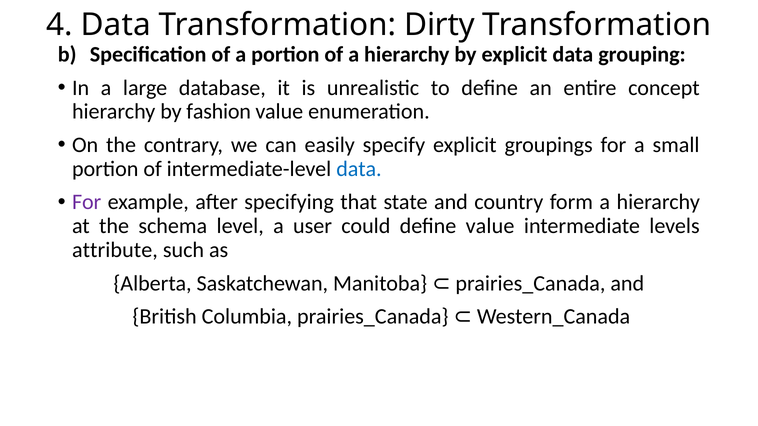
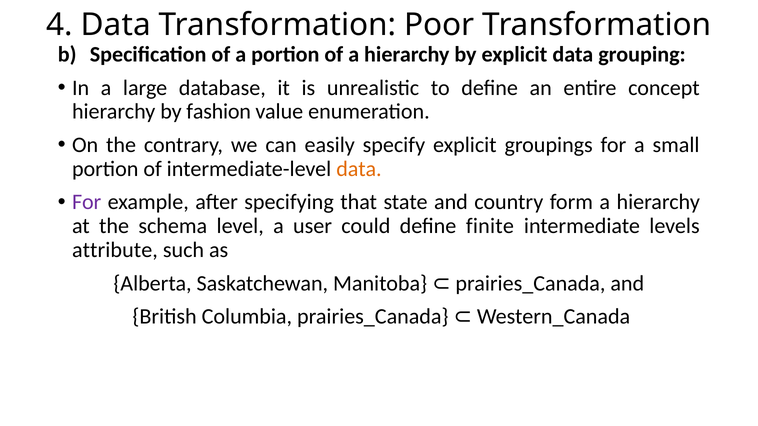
Dirty: Dirty -> Poor
data at (359, 169) colour: blue -> orange
define value: value -> finite
